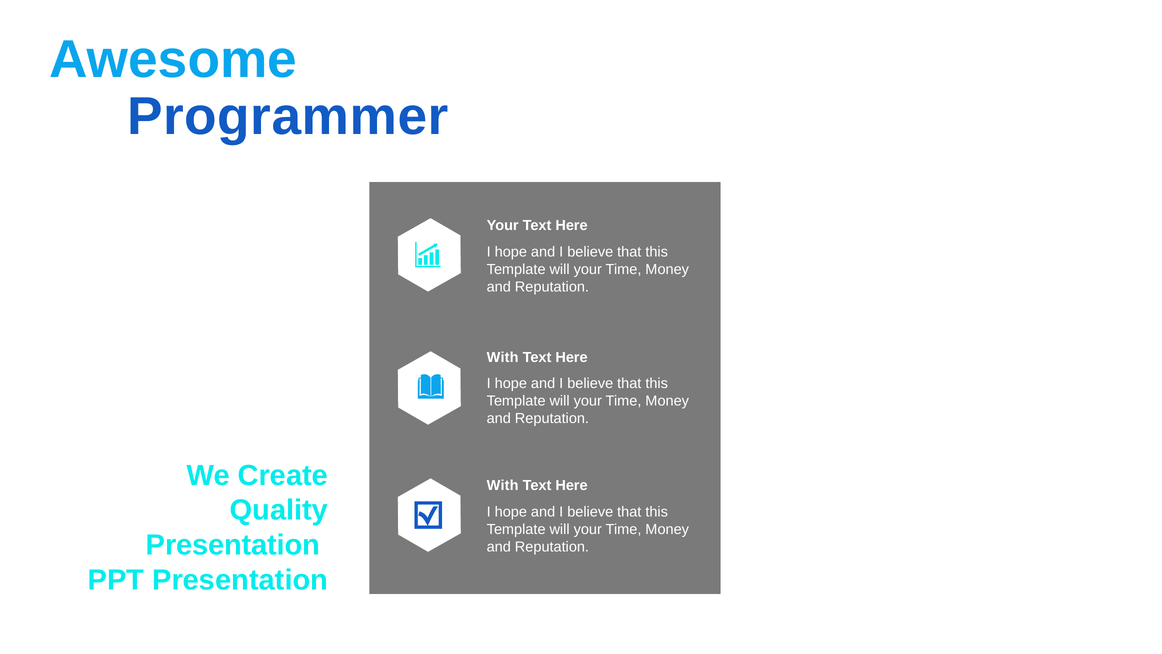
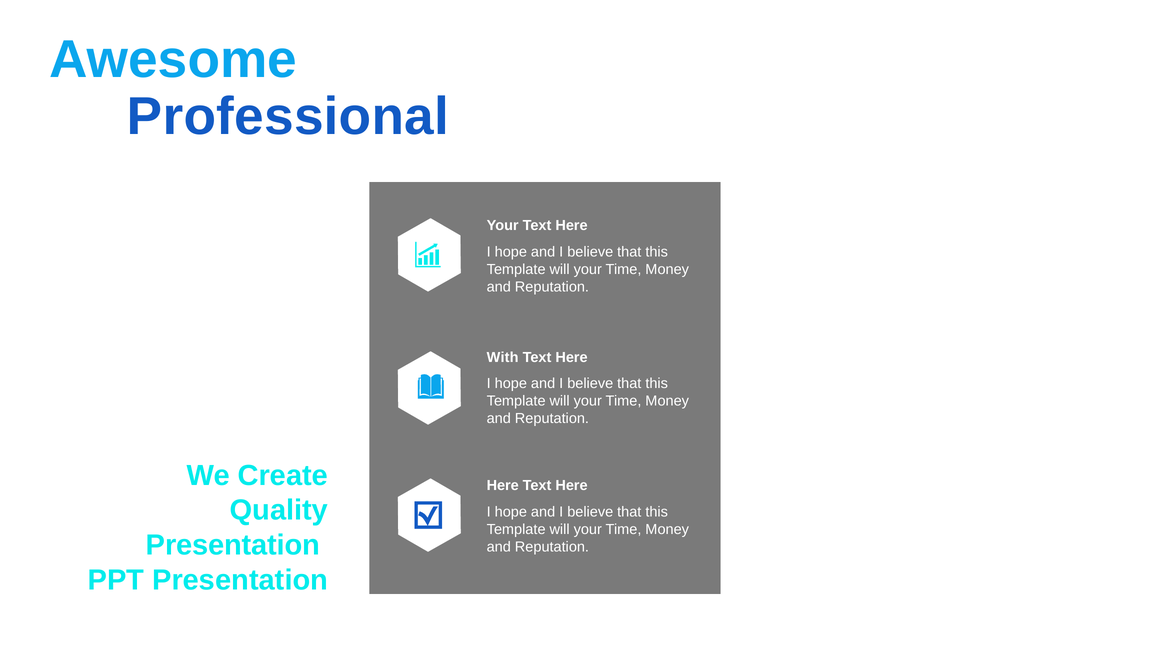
Programmer: Programmer -> Professional
With at (503, 485): With -> Here
